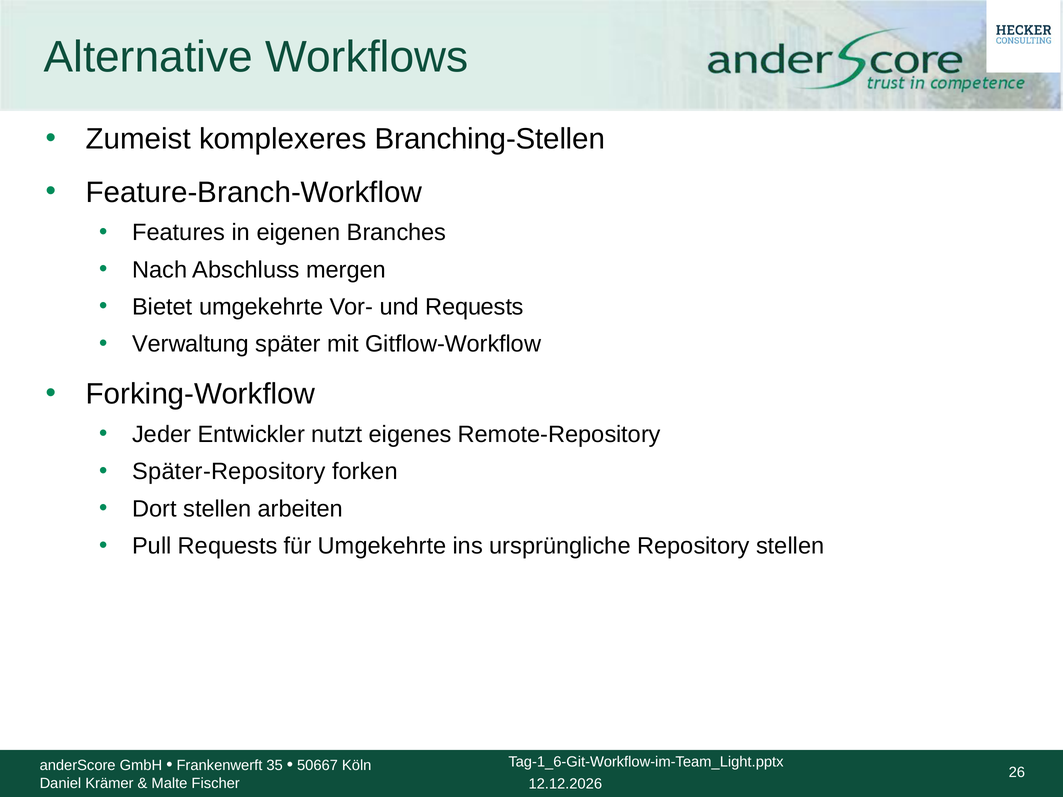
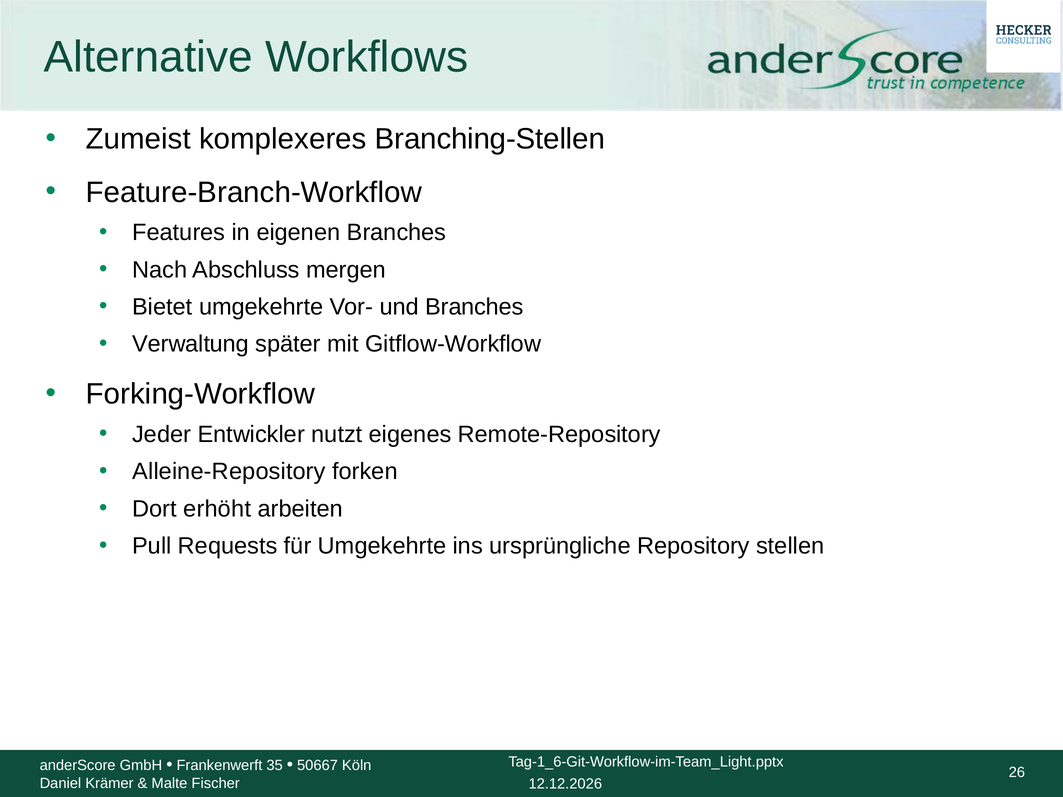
und Requests: Requests -> Branches
Später-Repository: Später-Repository -> Alleine-Repository
Dort stellen: stellen -> erhöht
